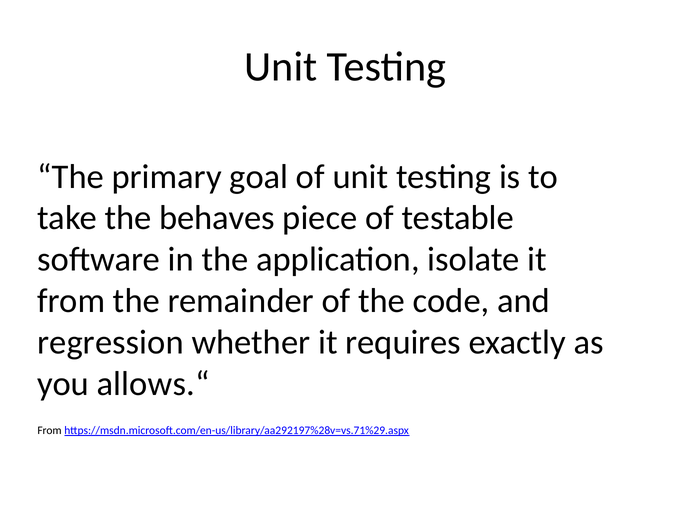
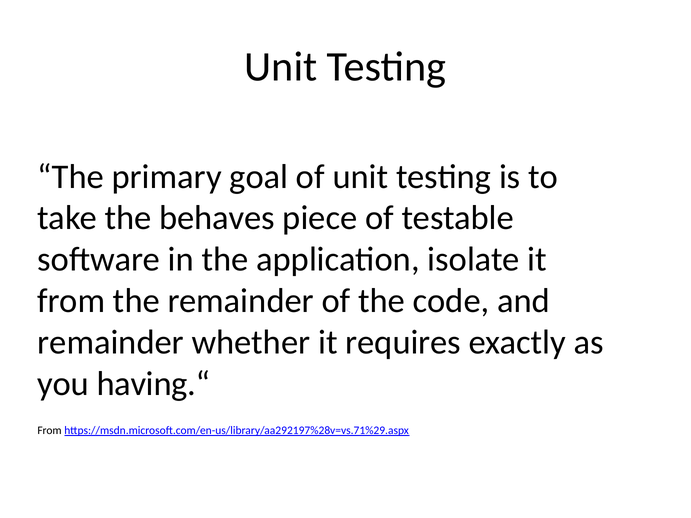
regression at (111, 343): regression -> remainder
allows.“: allows.“ -> having.“
